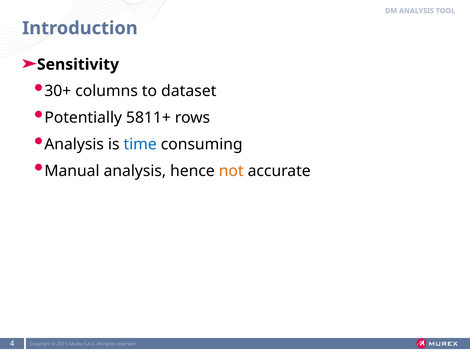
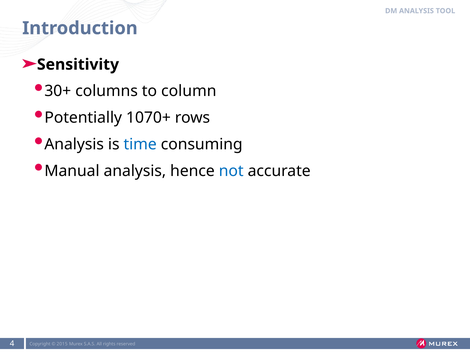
dataset: dataset -> column
5811+: 5811+ -> 1070+
not colour: orange -> blue
